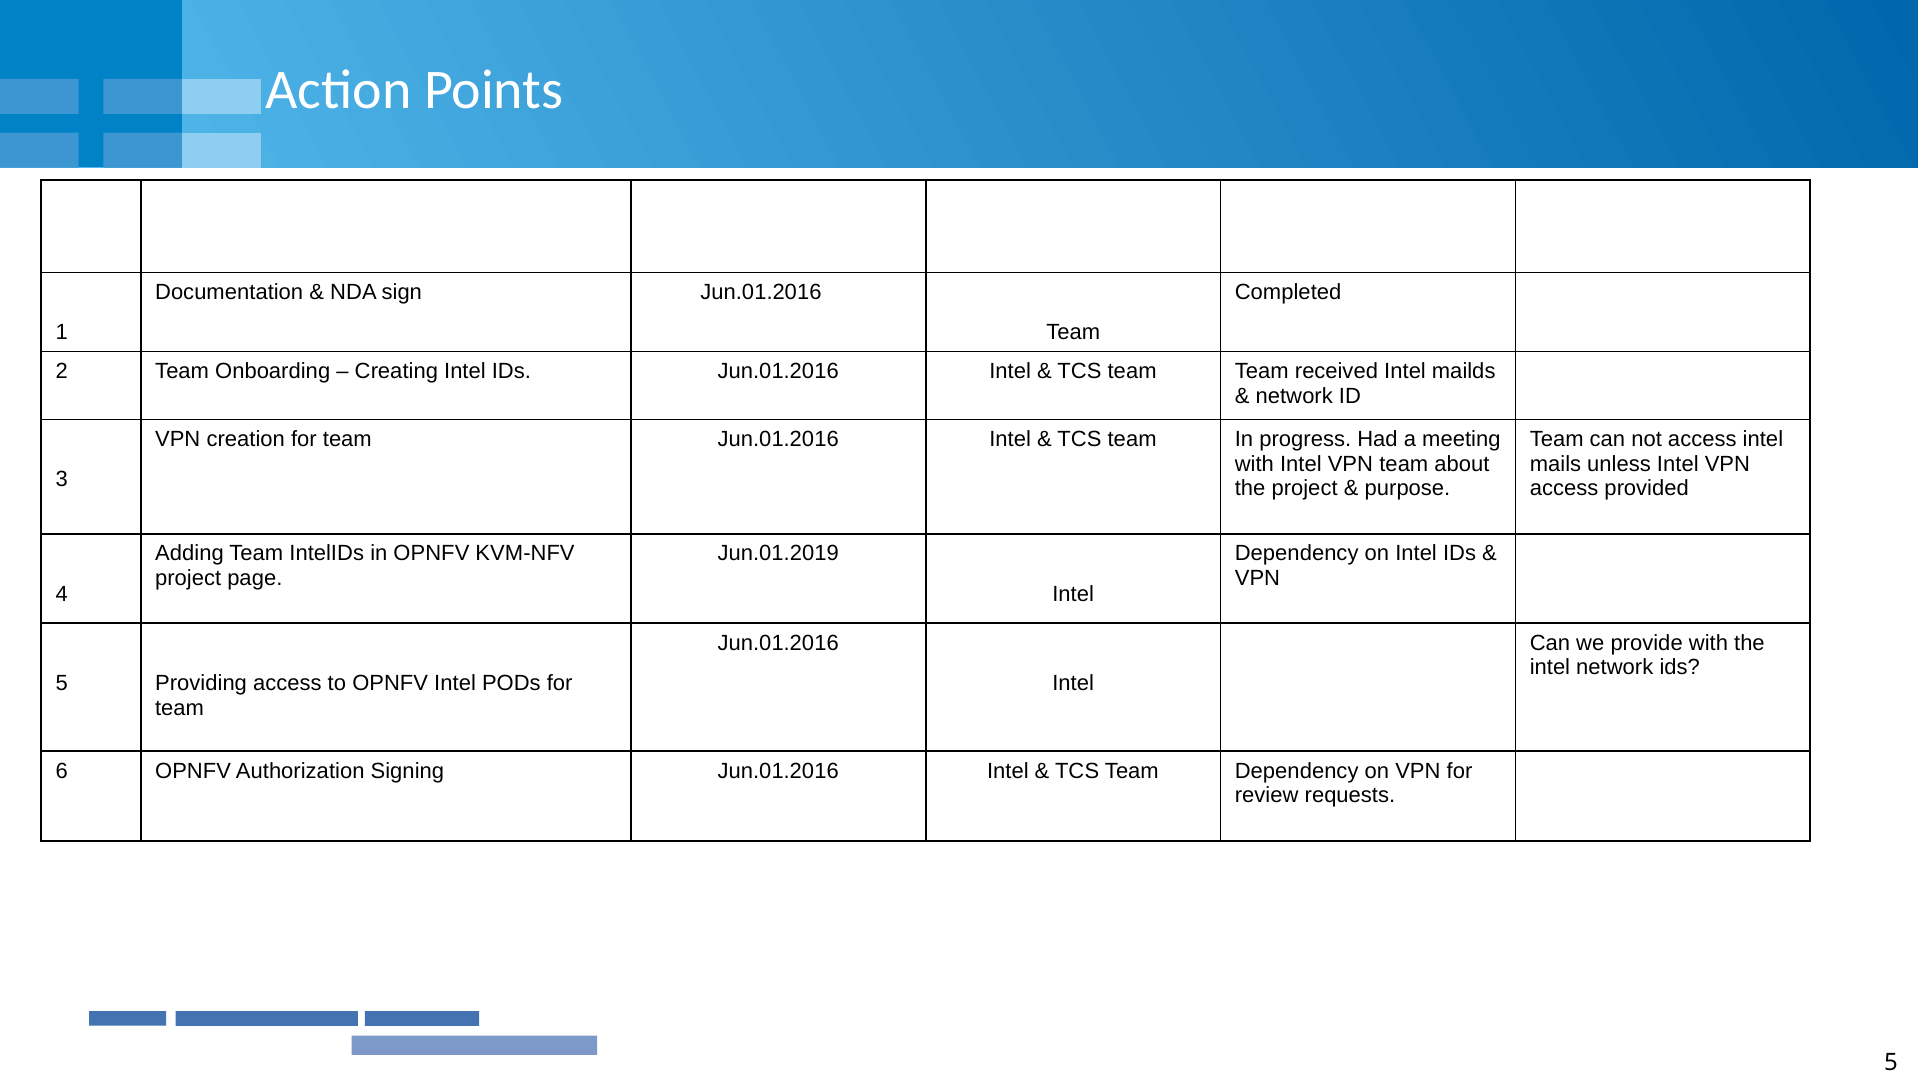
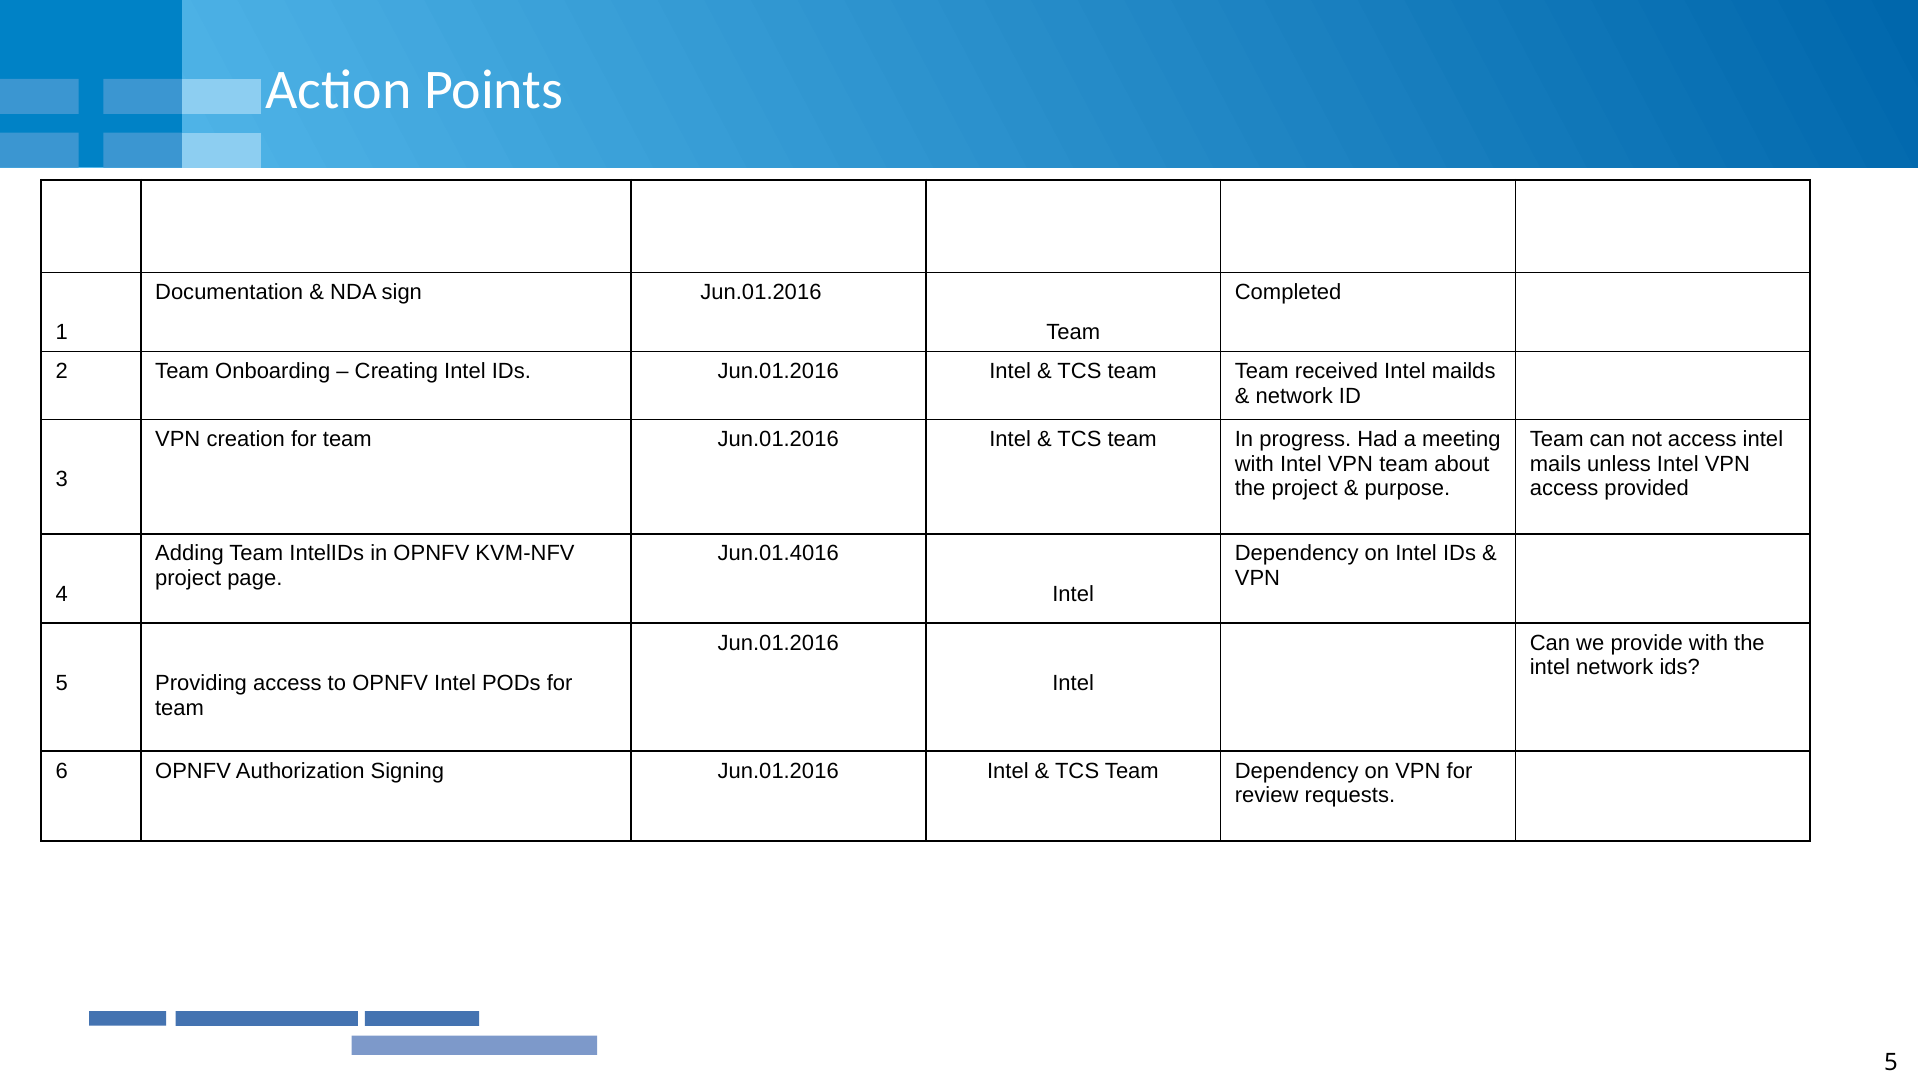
Jun.01.2019: Jun.01.2019 -> Jun.01.4016
